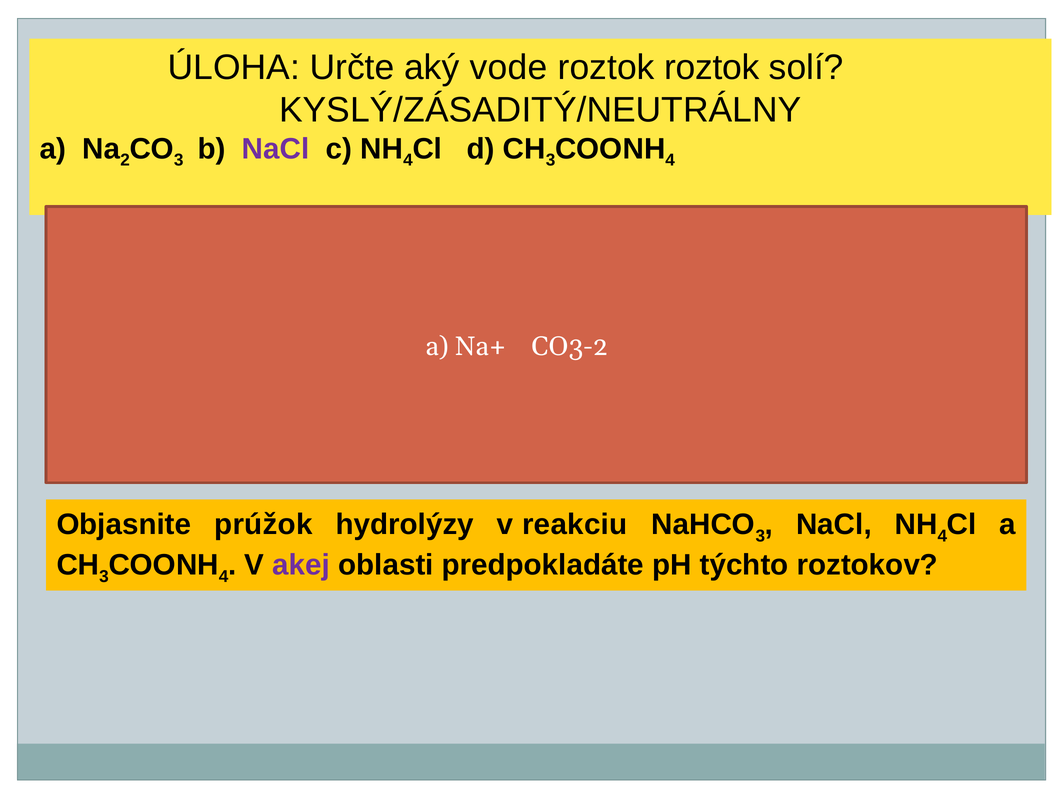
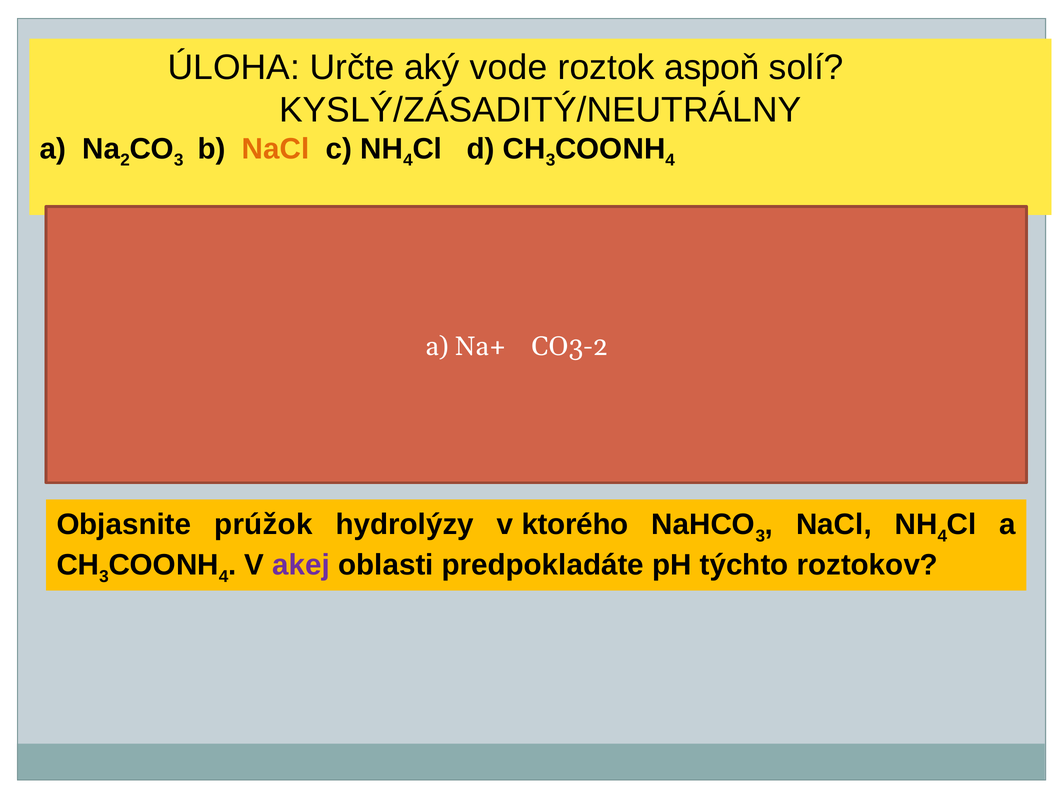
roztok roztok: roztok -> aspoň
NaCl at (276, 149) colour: purple -> orange
reakciu: reakciu -> ktorého
